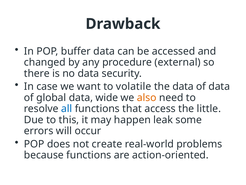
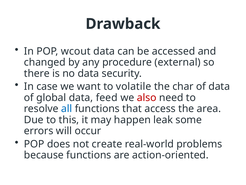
buffer: buffer -> wcout
the data: data -> char
wide: wide -> feed
also colour: orange -> red
little: little -> area
